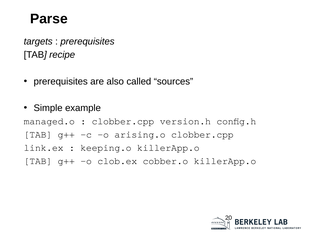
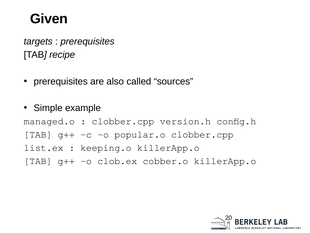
Parse: Parse -> Given
arising.o: arising.o -> popular.o
link.ex: link.ex -> list.ex
